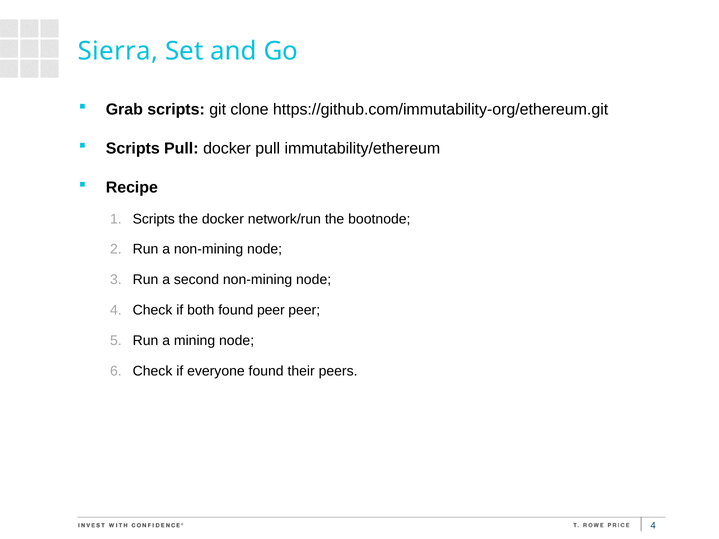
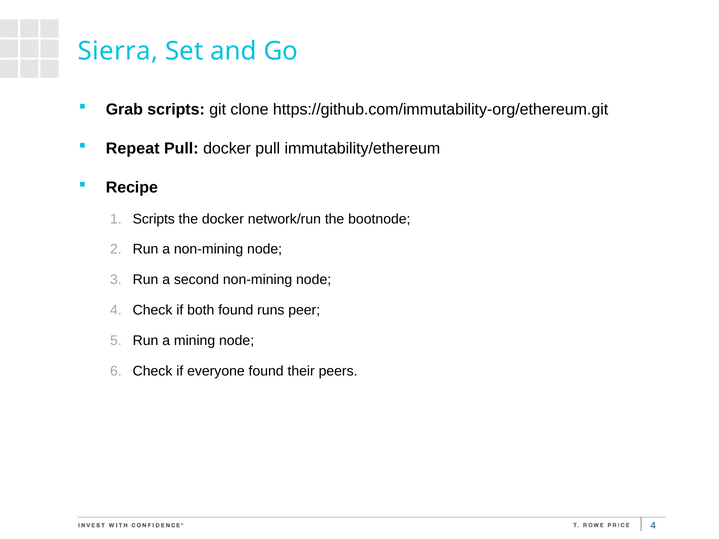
Scripts at (133, 149): Scripts -> Repeat
found peer: peer -> runs
